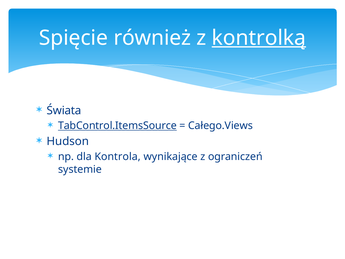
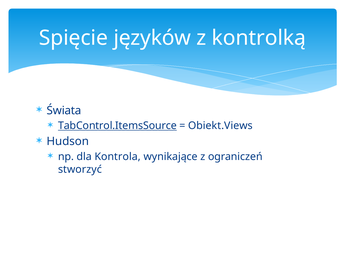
również: również -> języków
kontrolką underline: present -> none
Całego.Views: Całego.Views -> Obiekt.Views
systemie: systemie -> stworzyć
